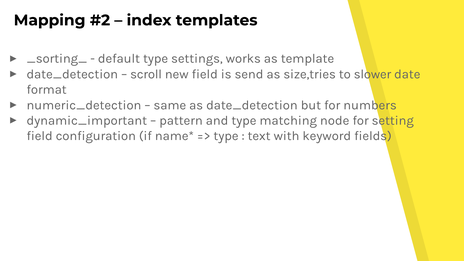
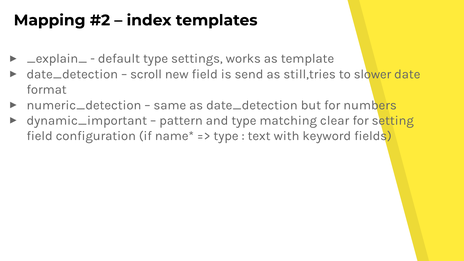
_sorting_: _sorting_ -> _explain_
size,tries: size,tries -> still,tries
node: node -> clear
